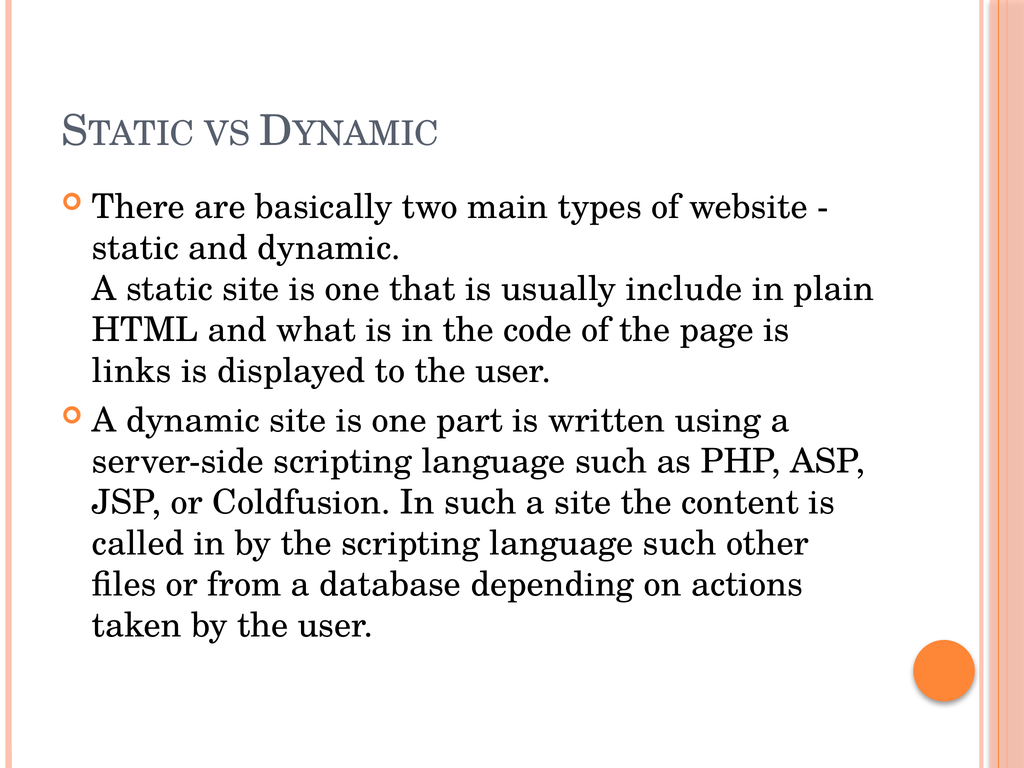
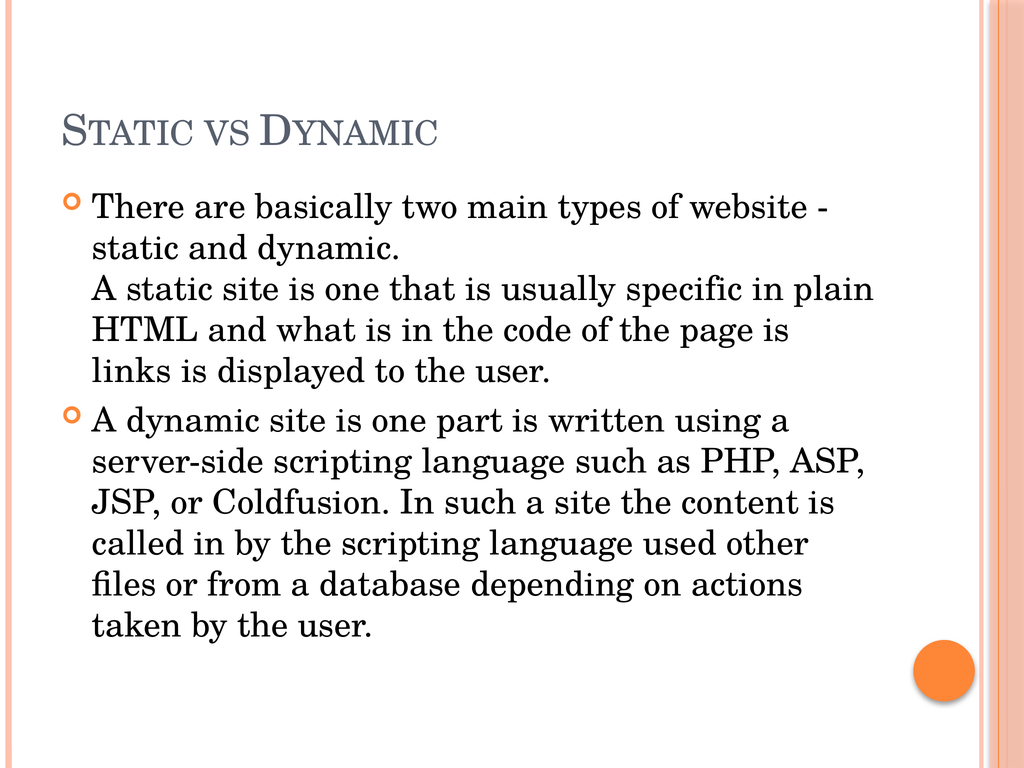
include: include -> specific
the scripting language such: such -> used
